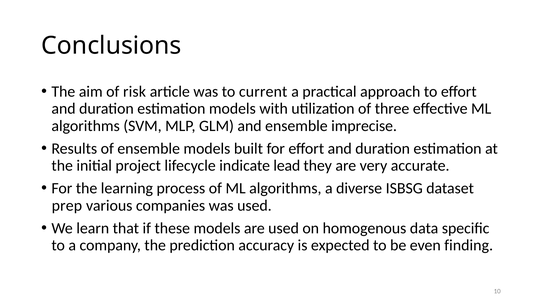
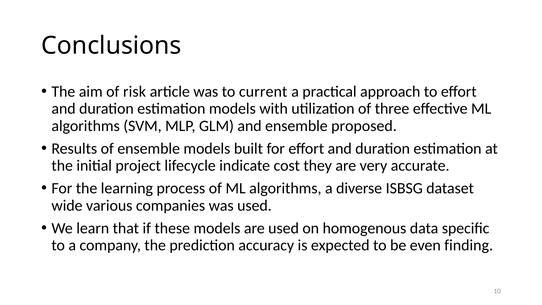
imprecise: imprecise -> proposed
lead: lead -> cost
prep: prep -> wide
